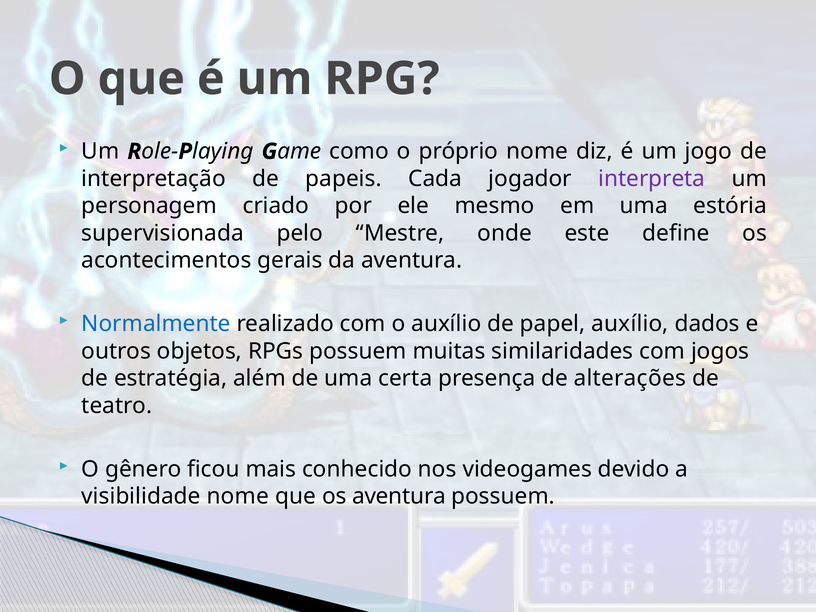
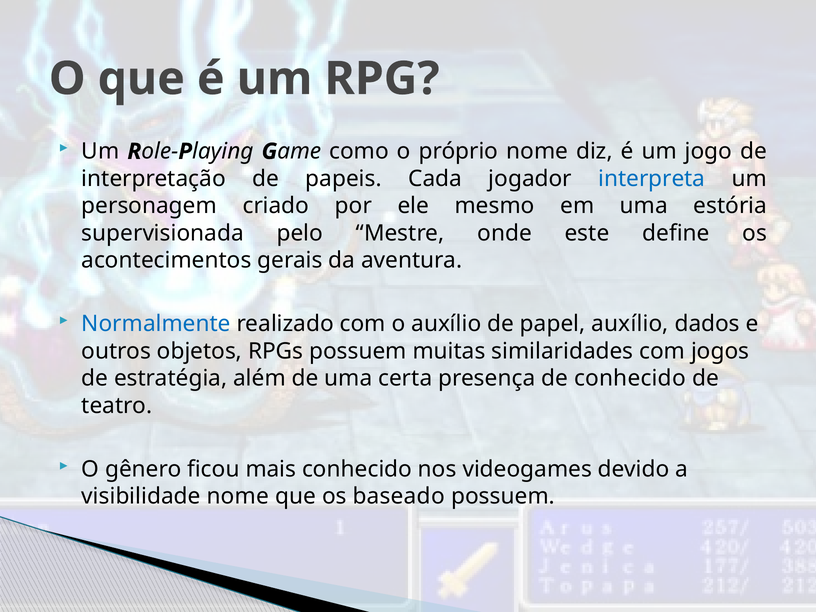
interpreta colour: purple -> blue
de alterações: alterações -> conhecido
os aventura: aventura -> baseado
